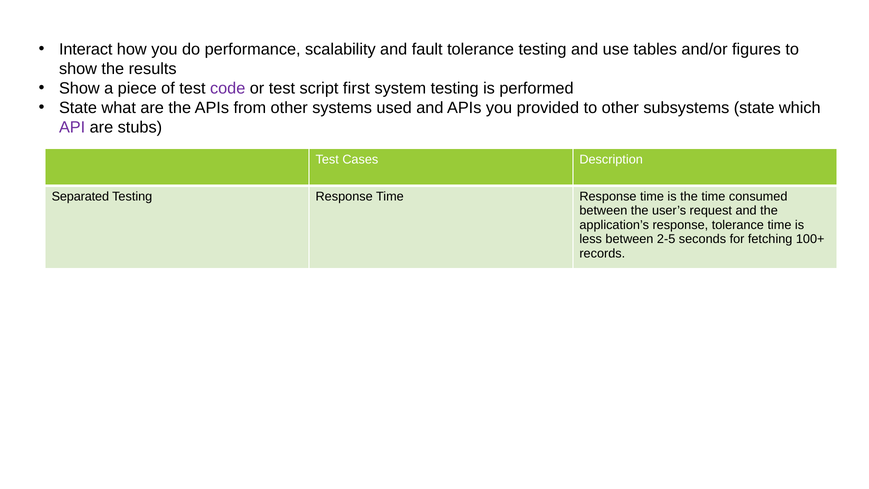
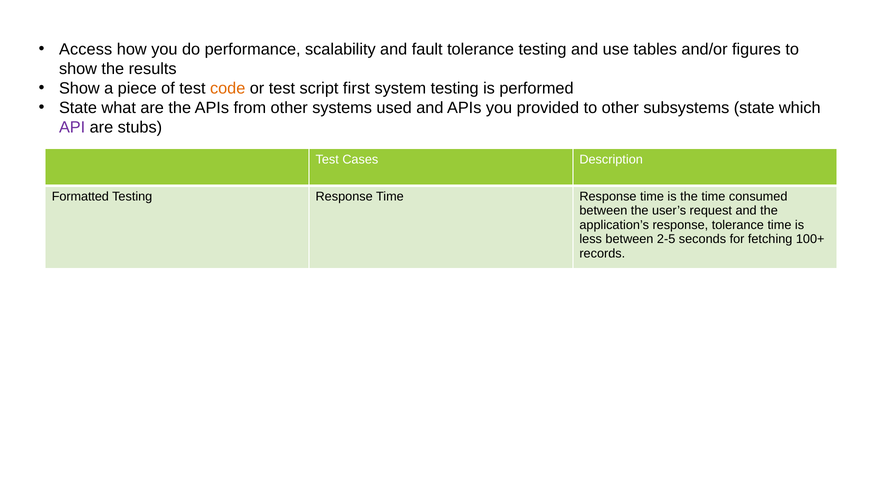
Interact: Interact -> Access
code colour: purple -> orange
Separated: Separated -> Formatted
